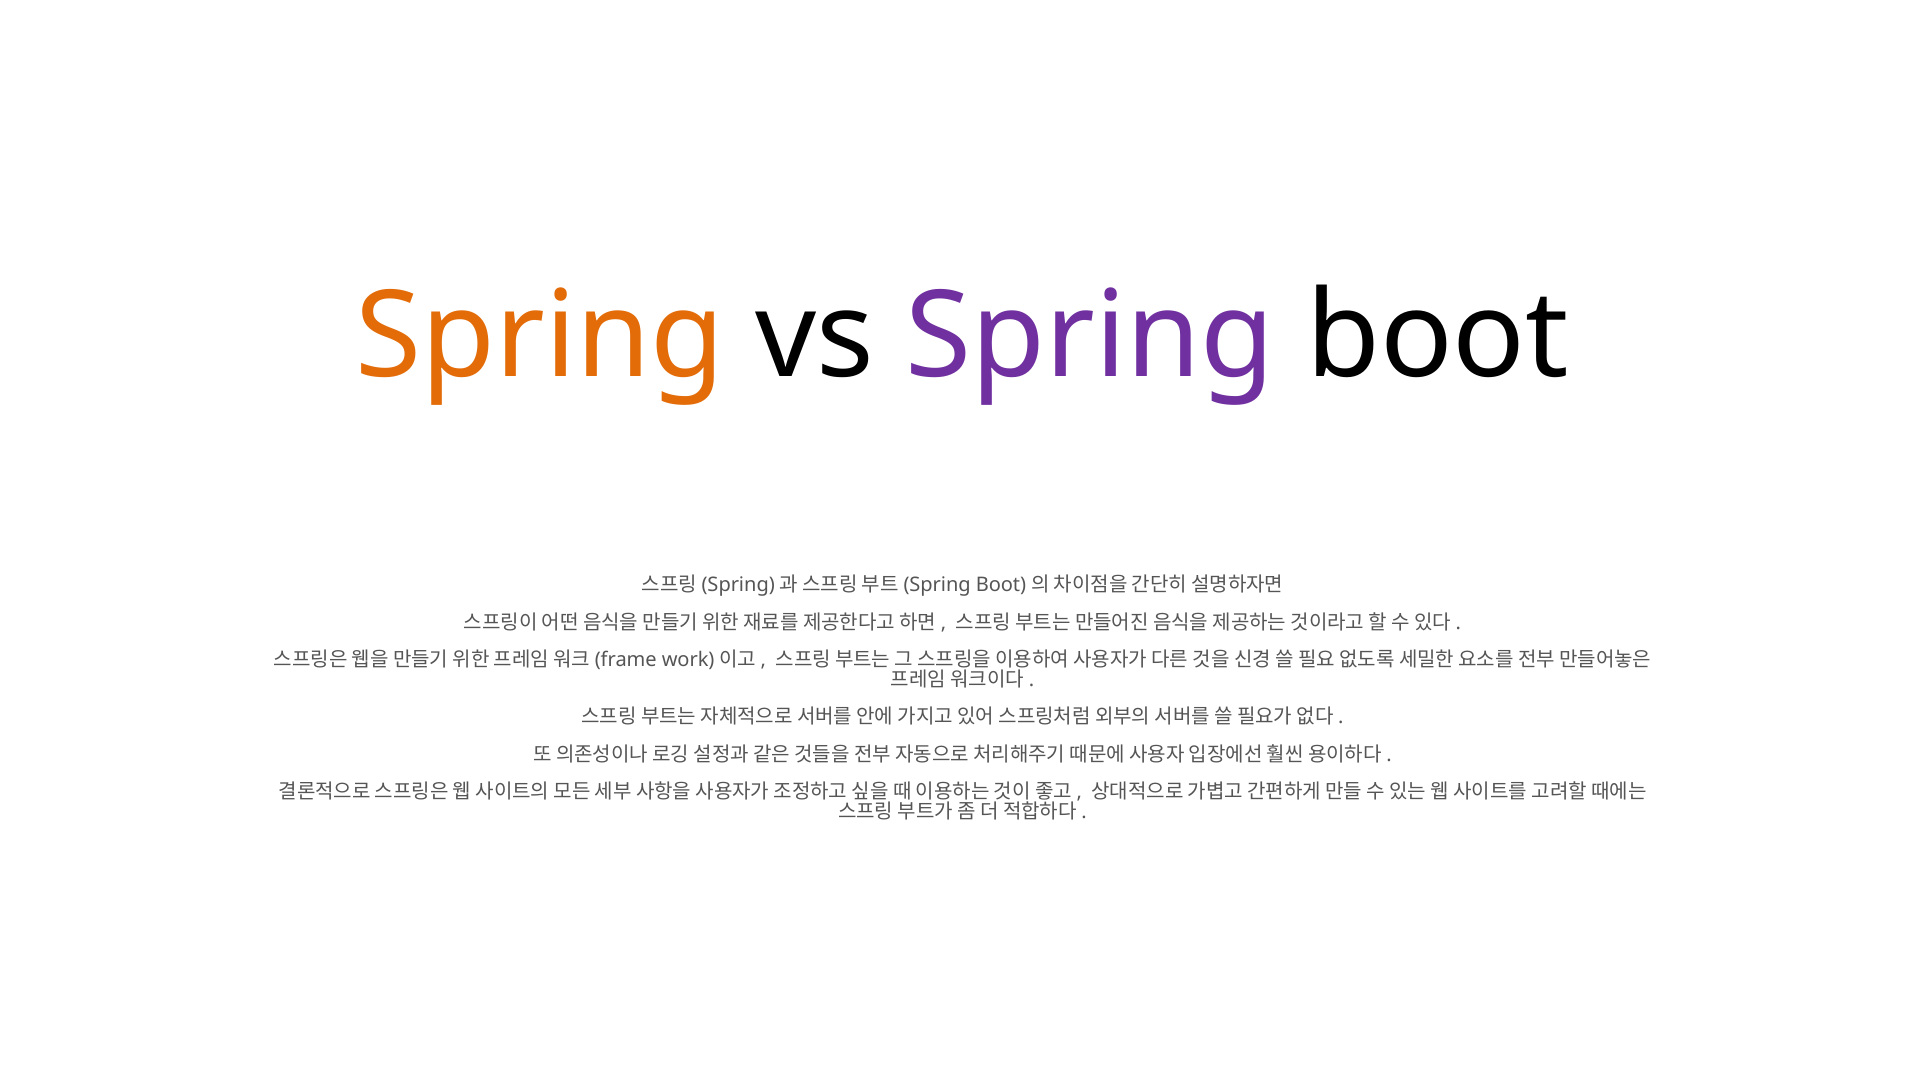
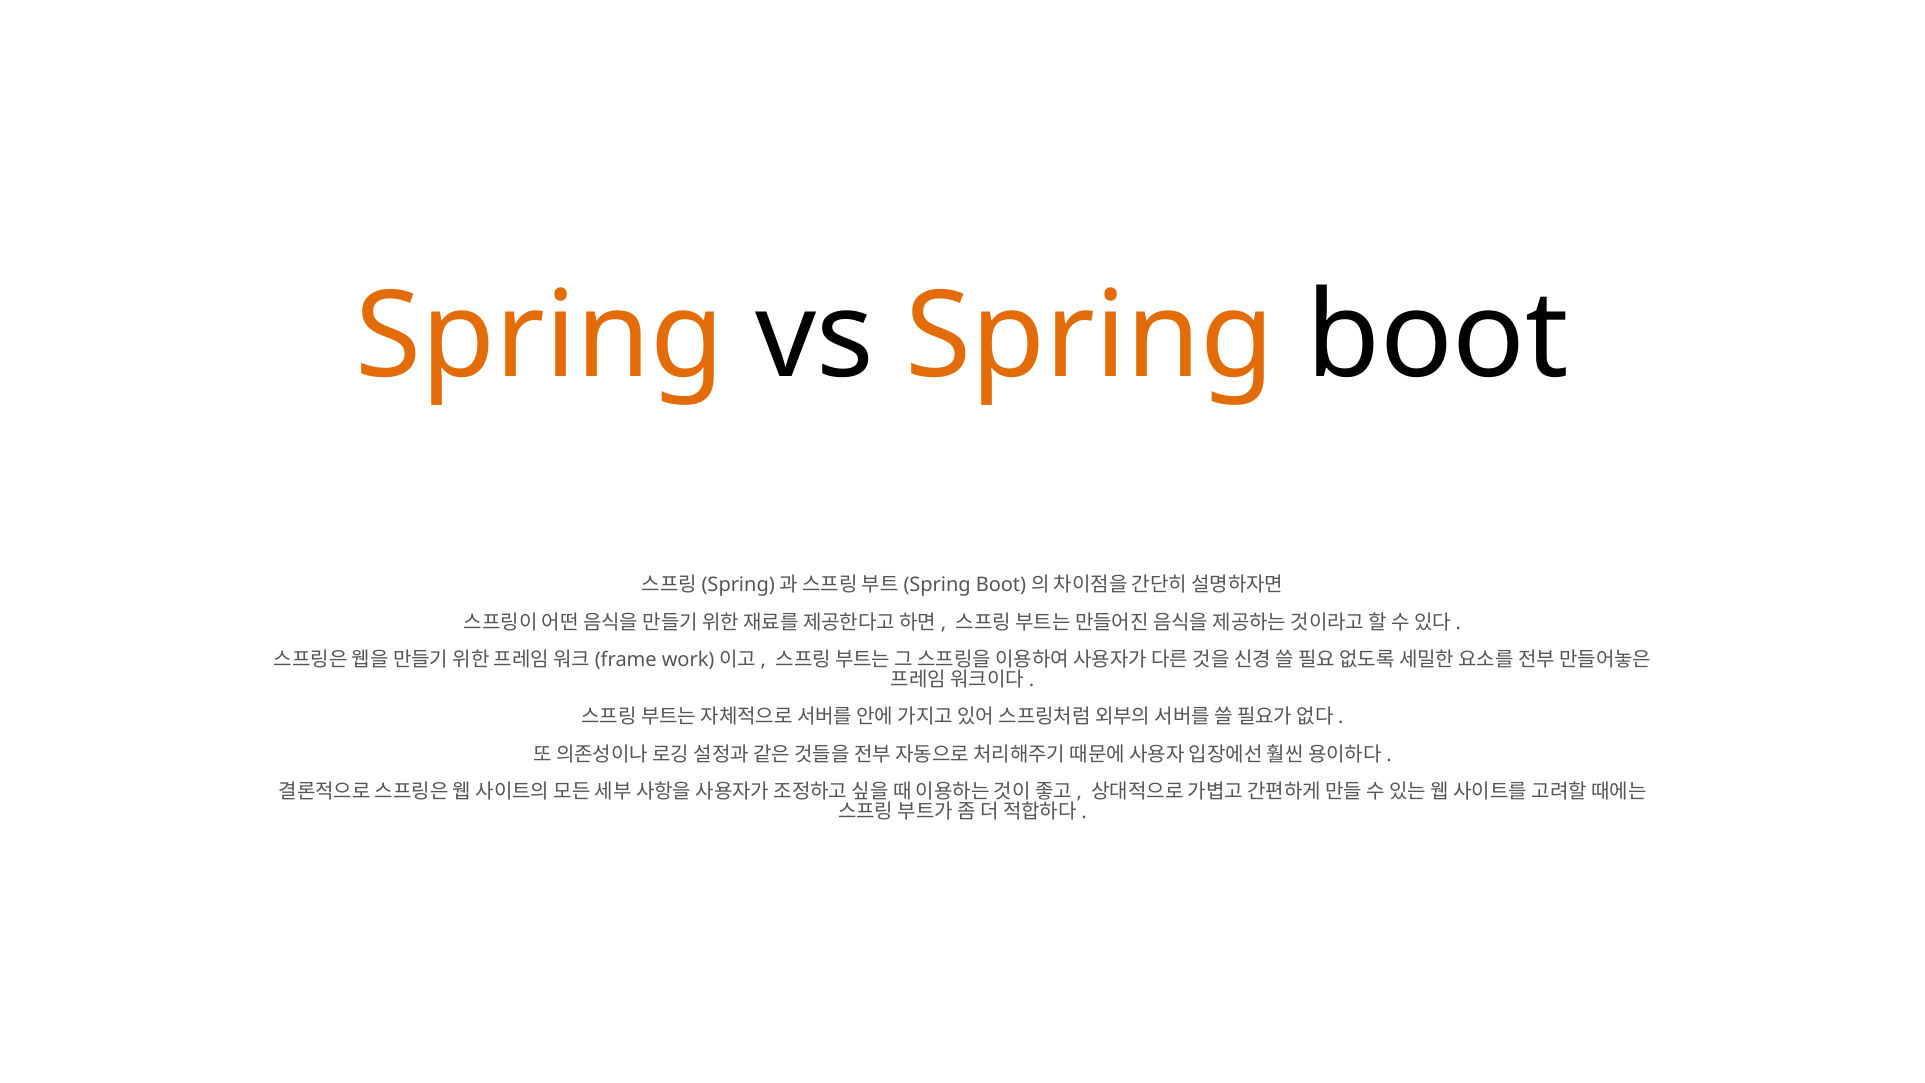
Spring at (1090, 337) colour: purple -> orange
